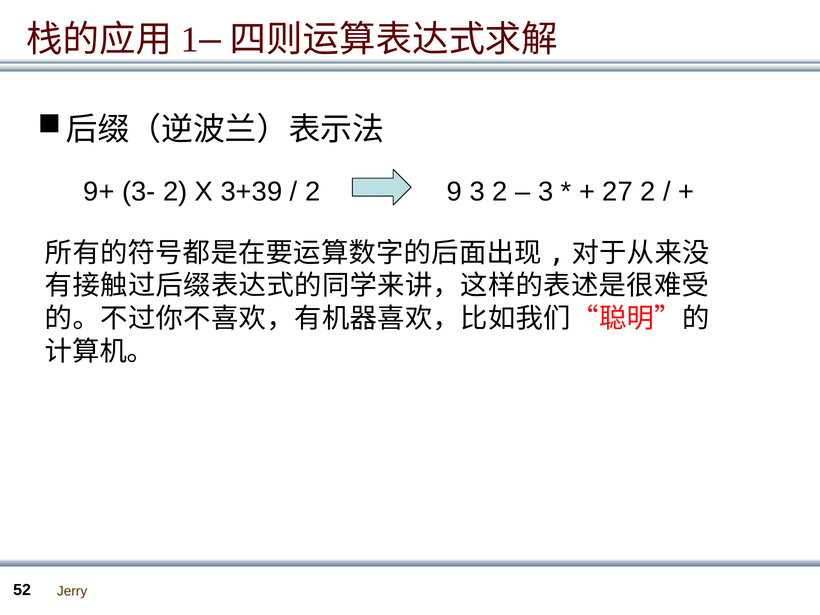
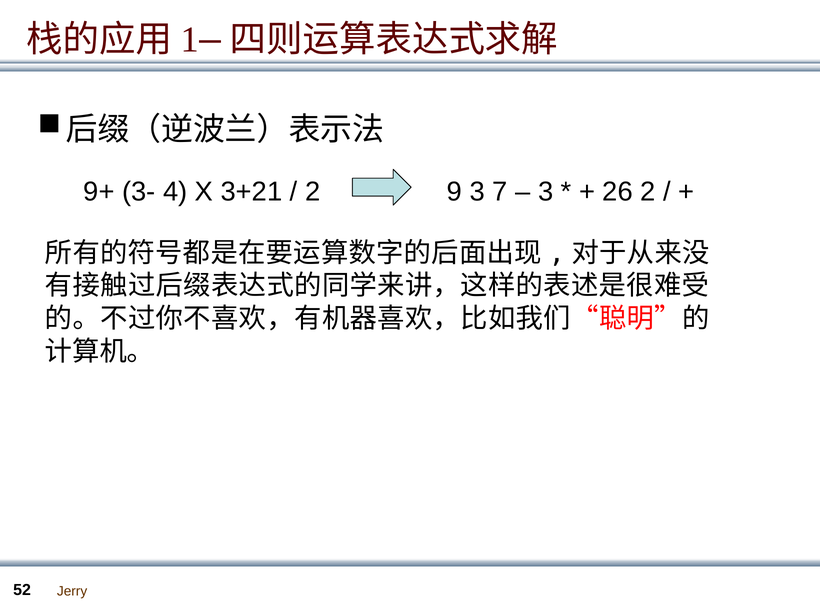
3- 2: 2 -> 4
3+39: 3+39 -> 3+21
3 2: 2 -> 7
27: 27 -> 26
